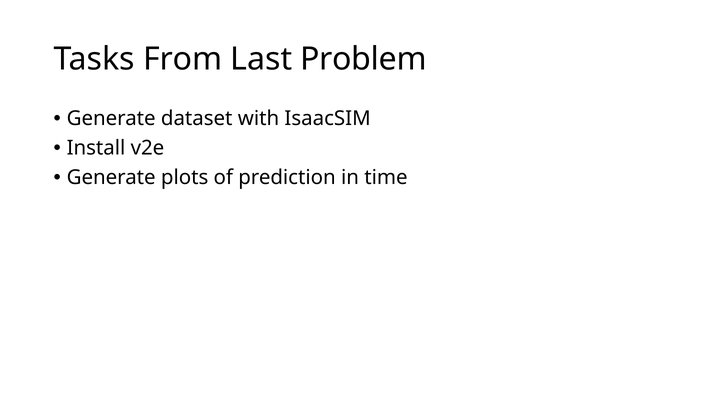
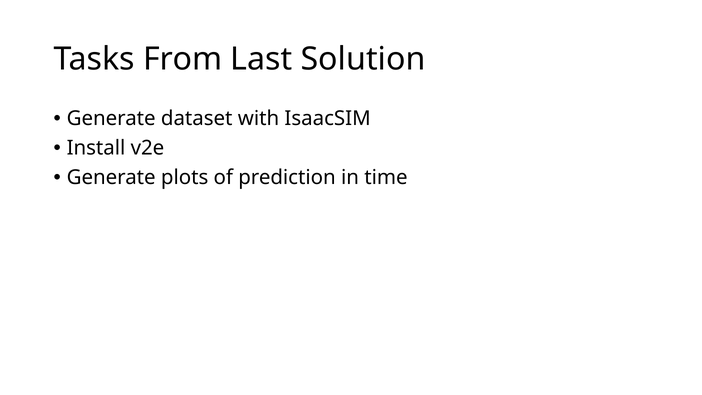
Problem: Problem -> Solution
